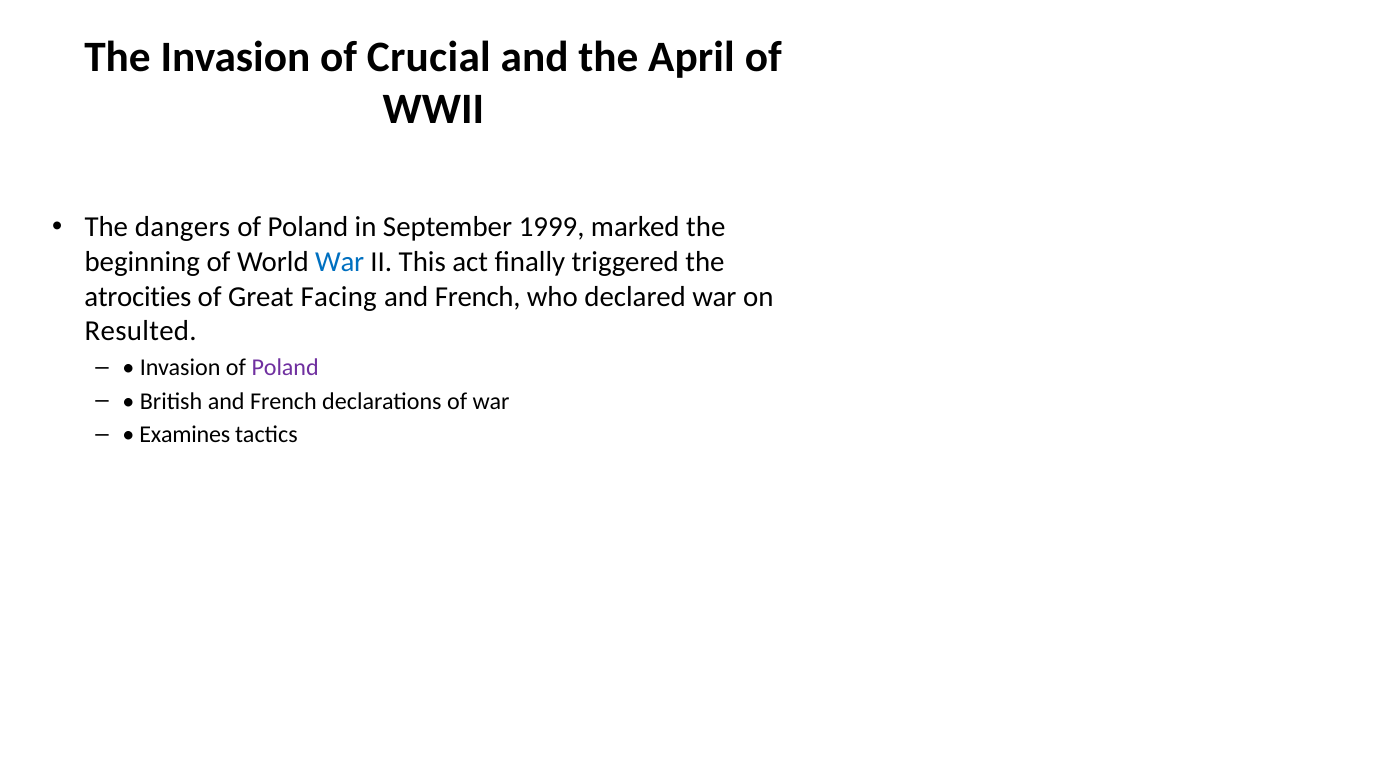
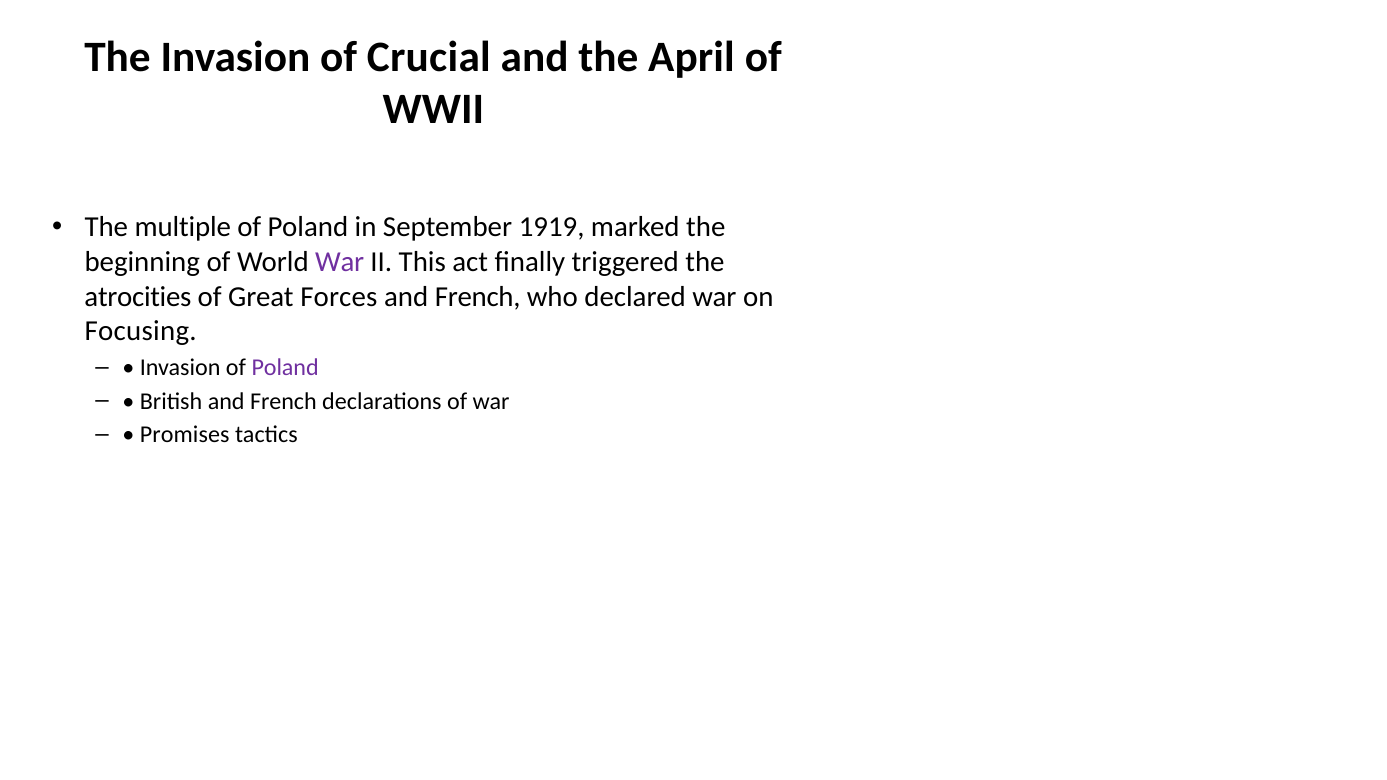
dangers: dangers -> multiple
1999: 1999 -> 1919
War at (340, 262) colour: blue -> purple
Facing: Facing -> Forces
Resulted: Resulted -> Focusing
Examines: Examines -> Promises
